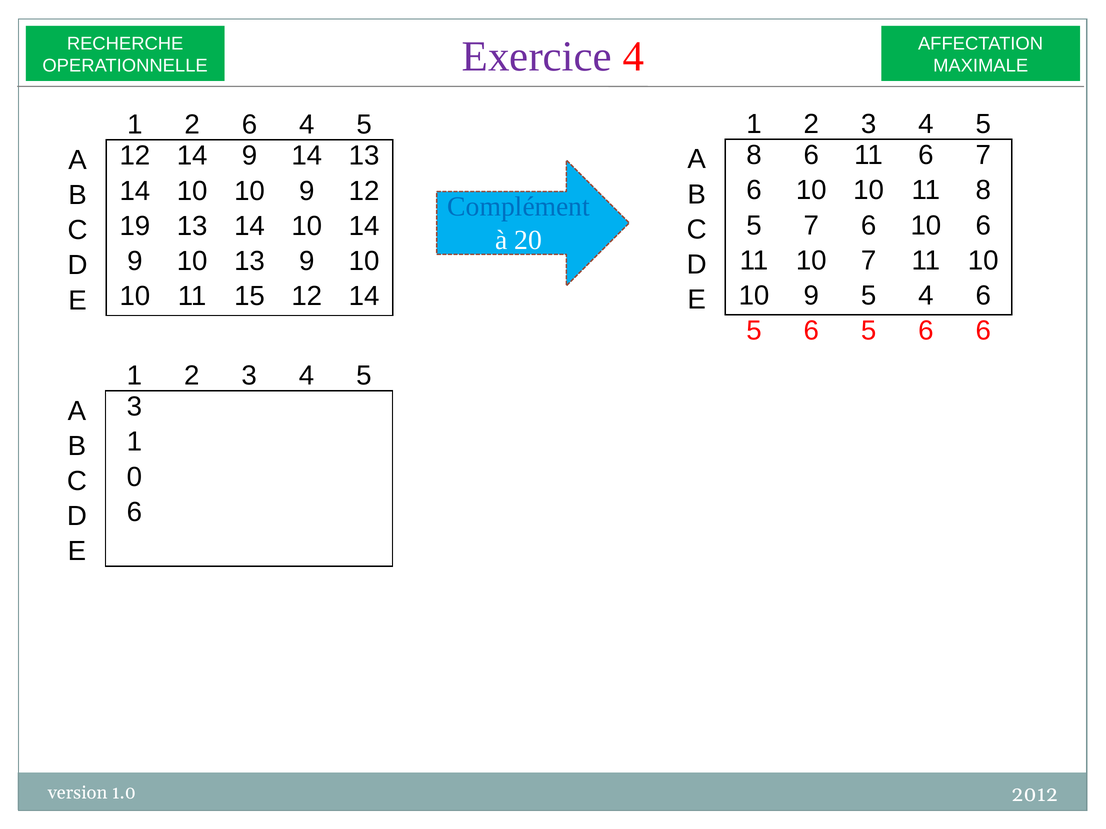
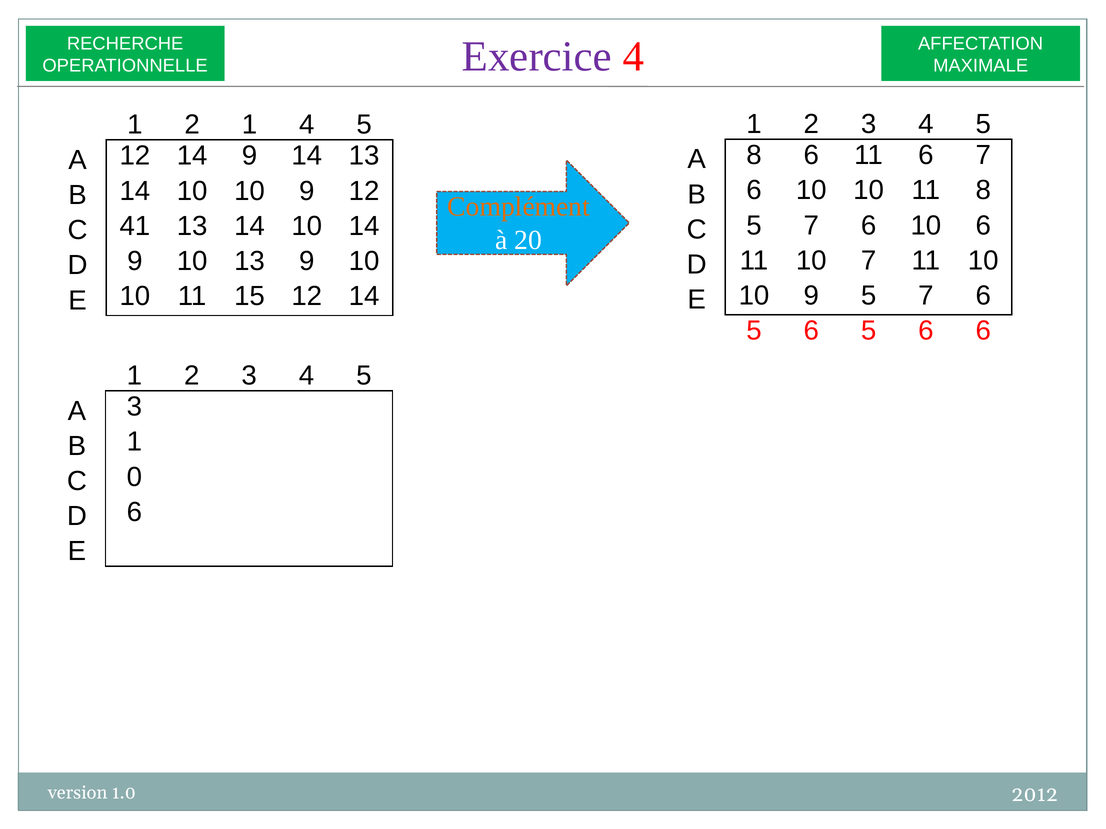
2 6: 6 -> 1
Complément colour: blue -> orange
19: 19 -> 41
9 5 4: 4 -> 7
